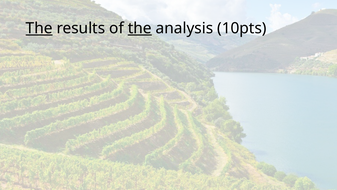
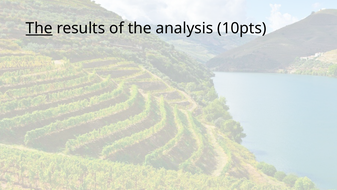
the at (140, 28) underline: present -> none
